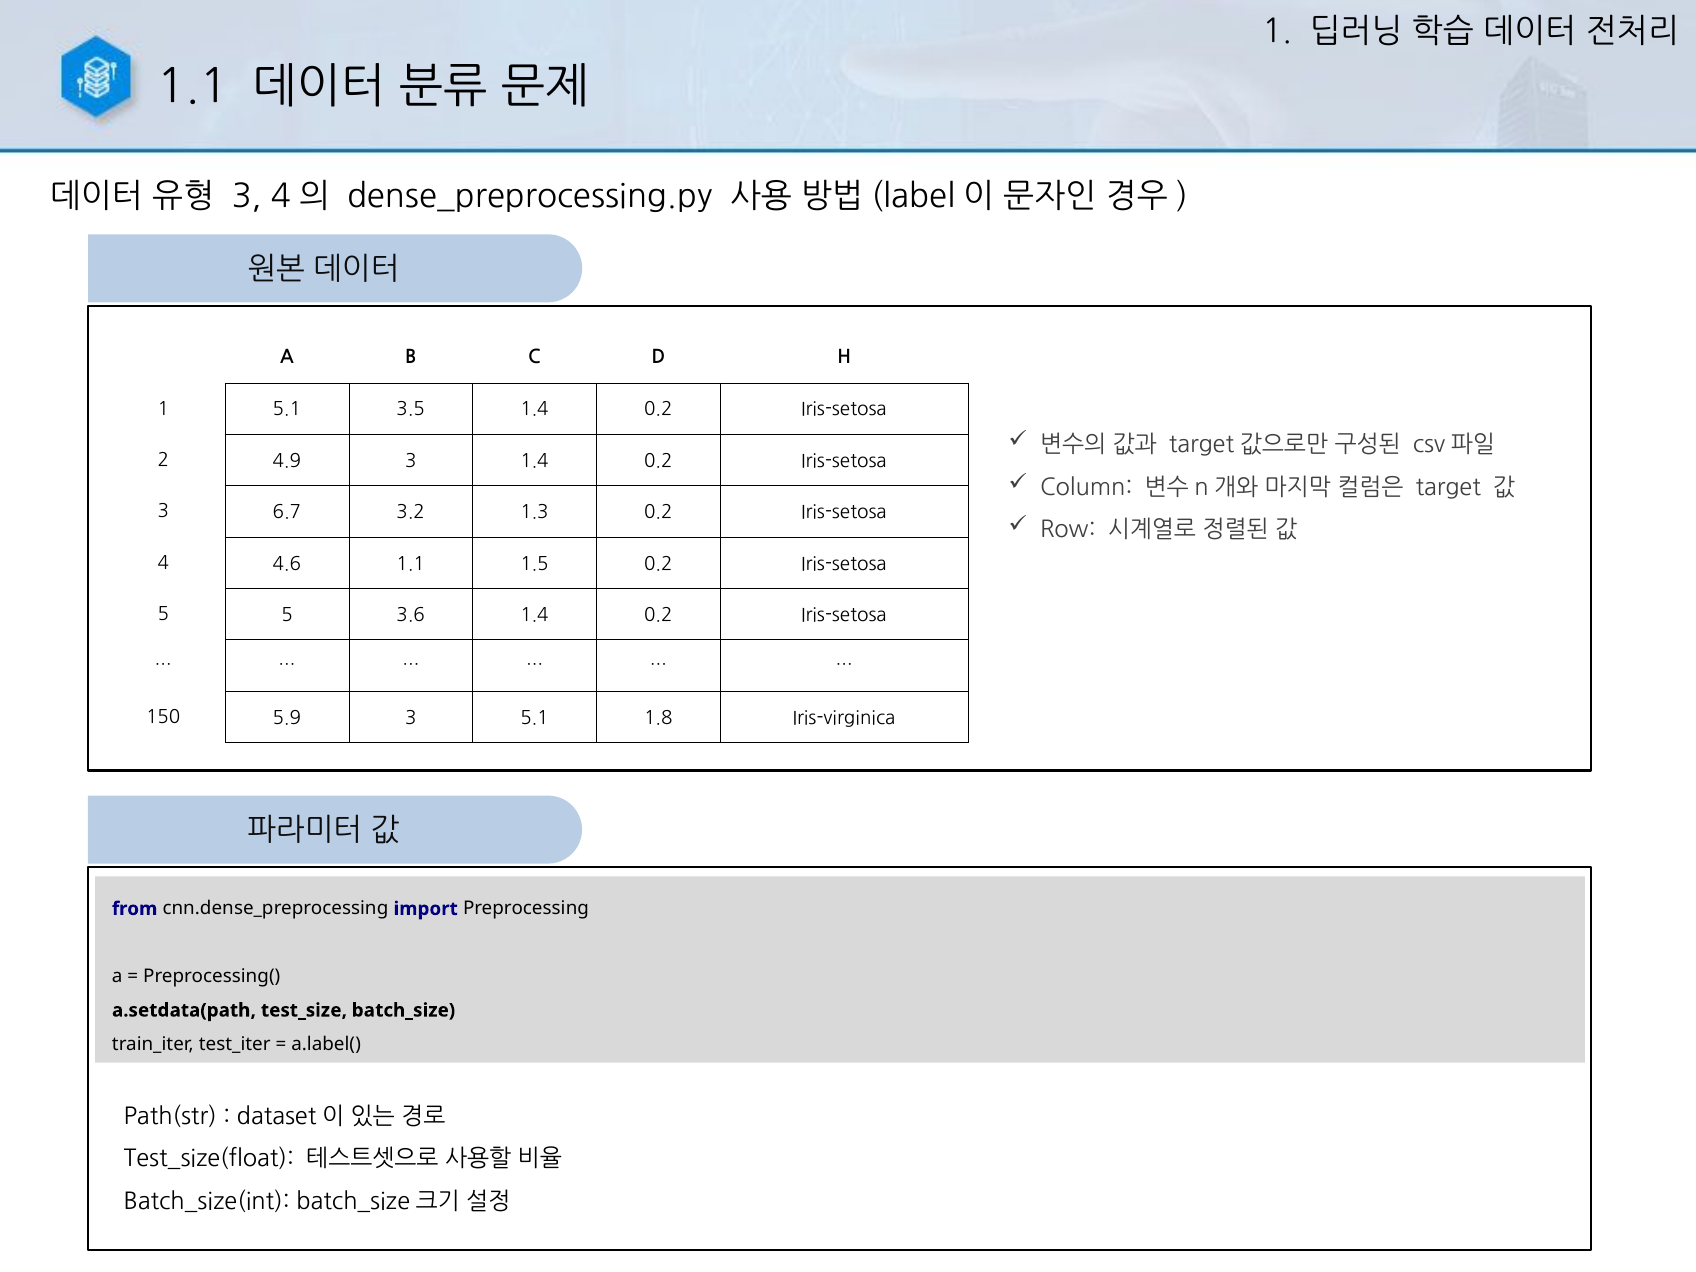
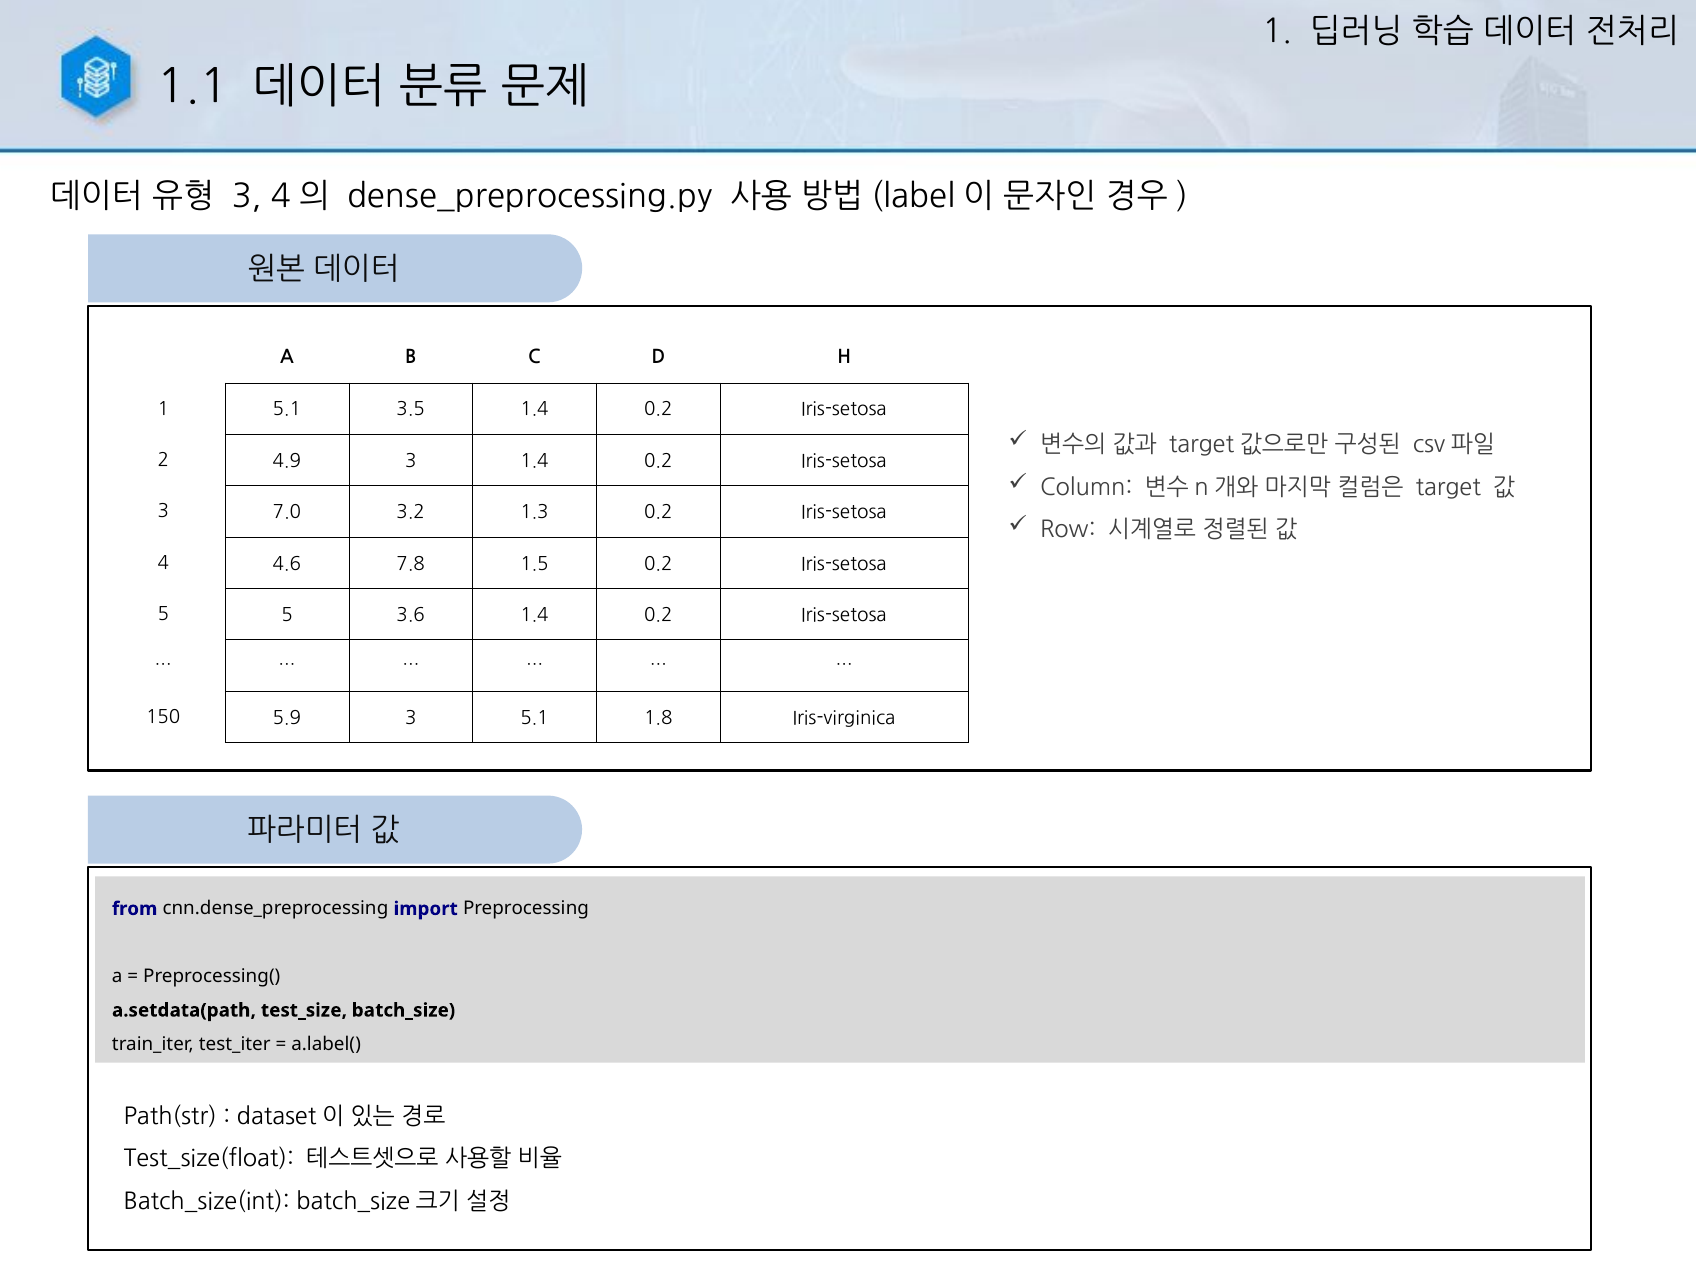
6.7: 6.7 -> 7.0
4.6 1.1: 1.1 -> 7.8
